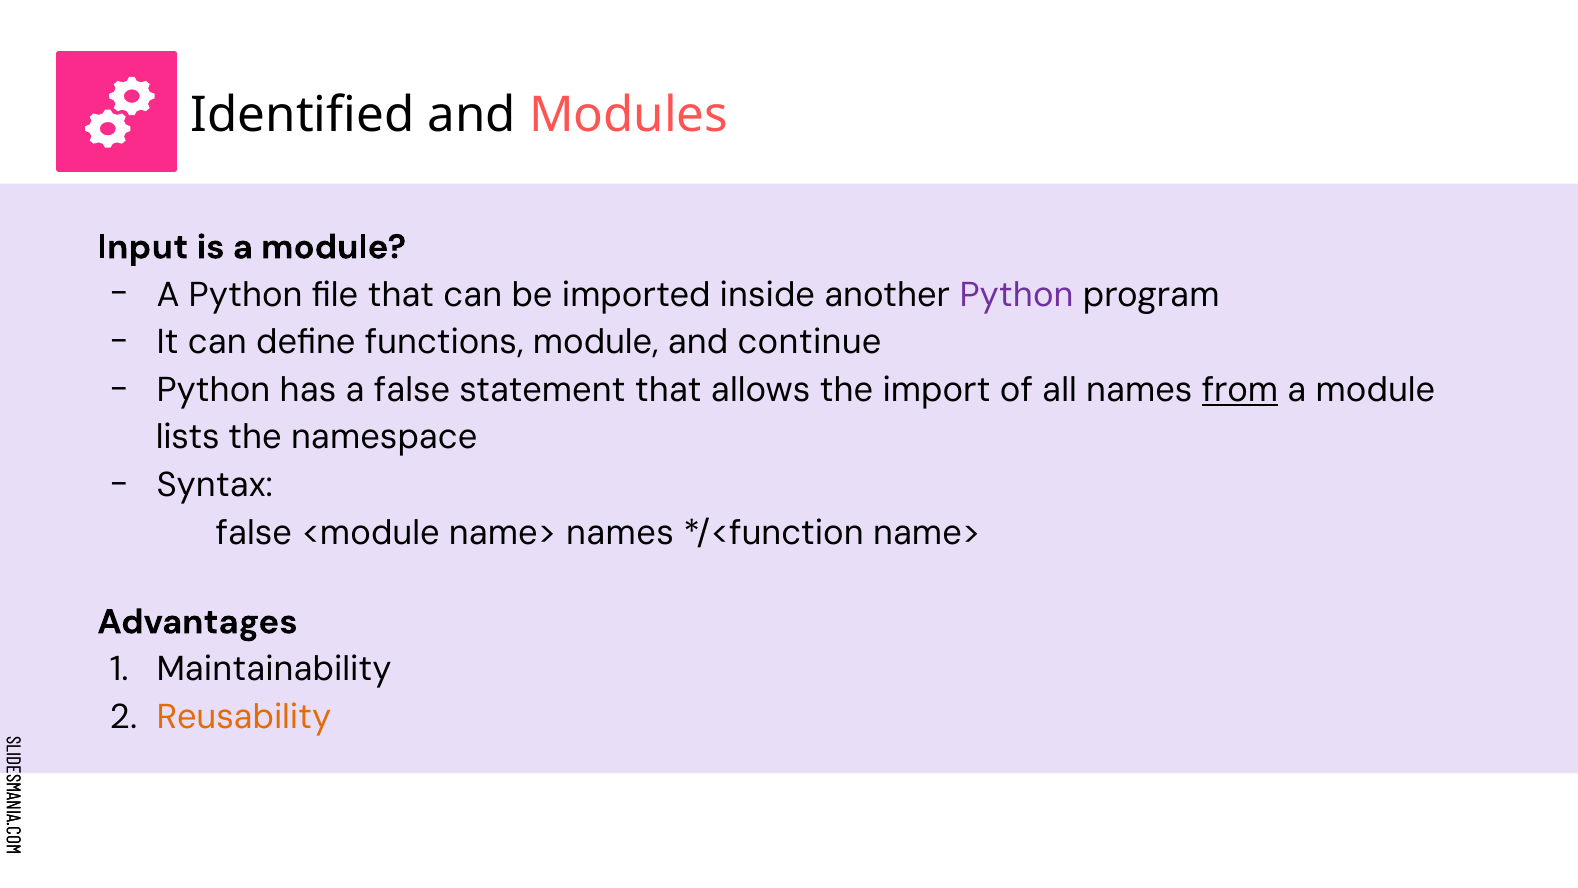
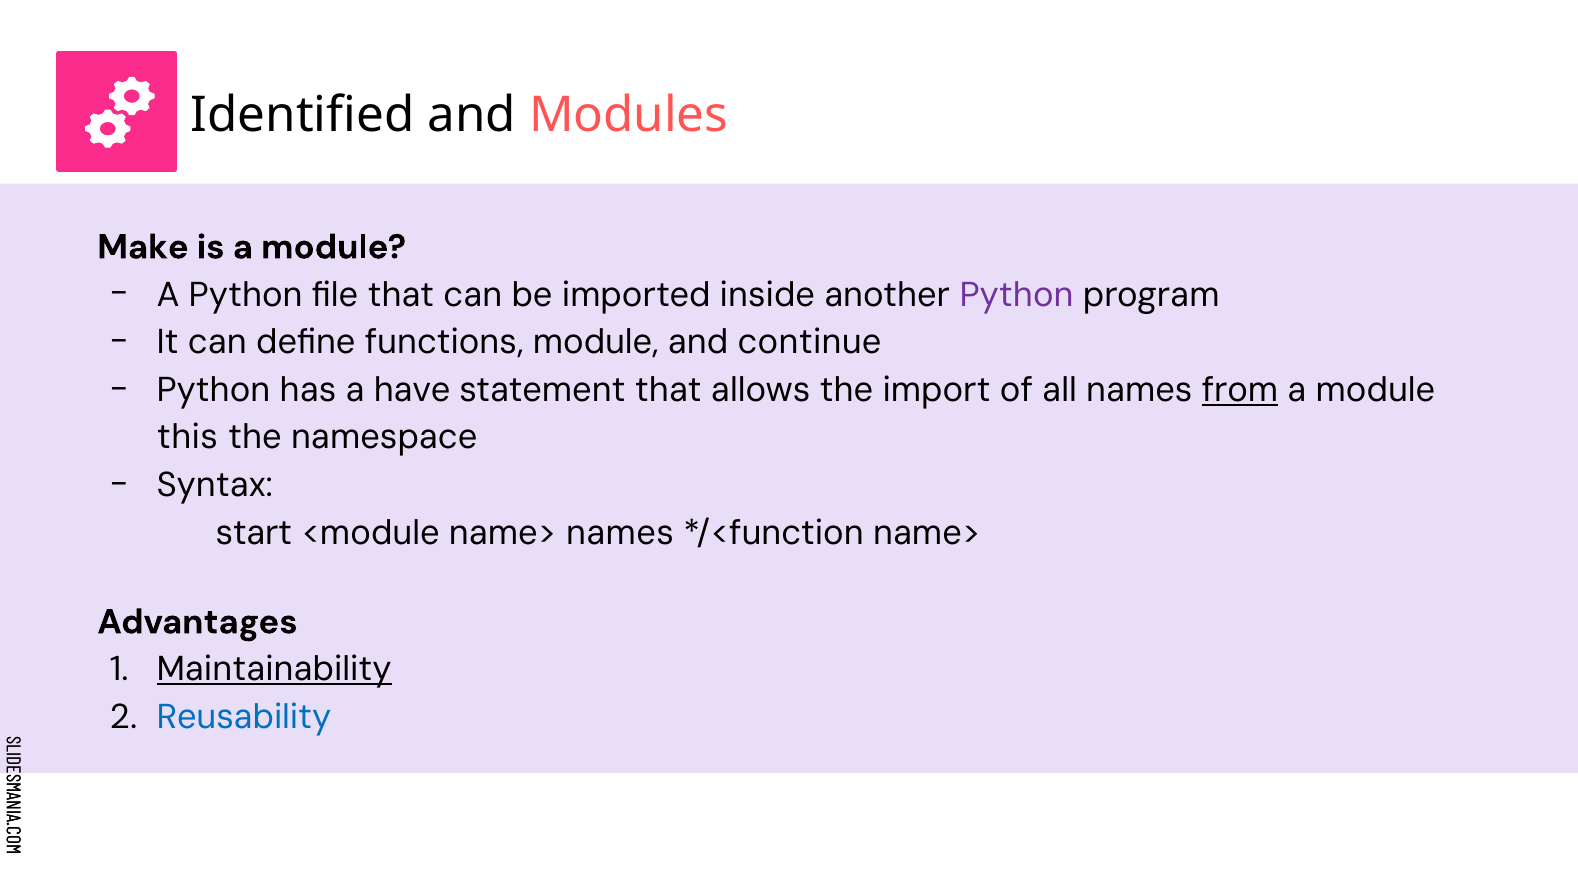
Input: Input -> Make
a false: false -> have
lists: lists -> this
false at (254, 533): false -> start
Maintainability underline: none -> present
Reusability colour: orange -> blue
